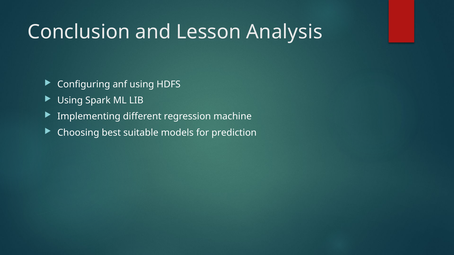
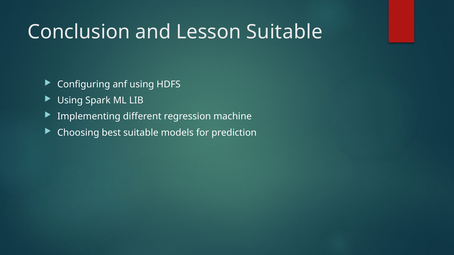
Lesson Analysis: Analysis -> Suitable
